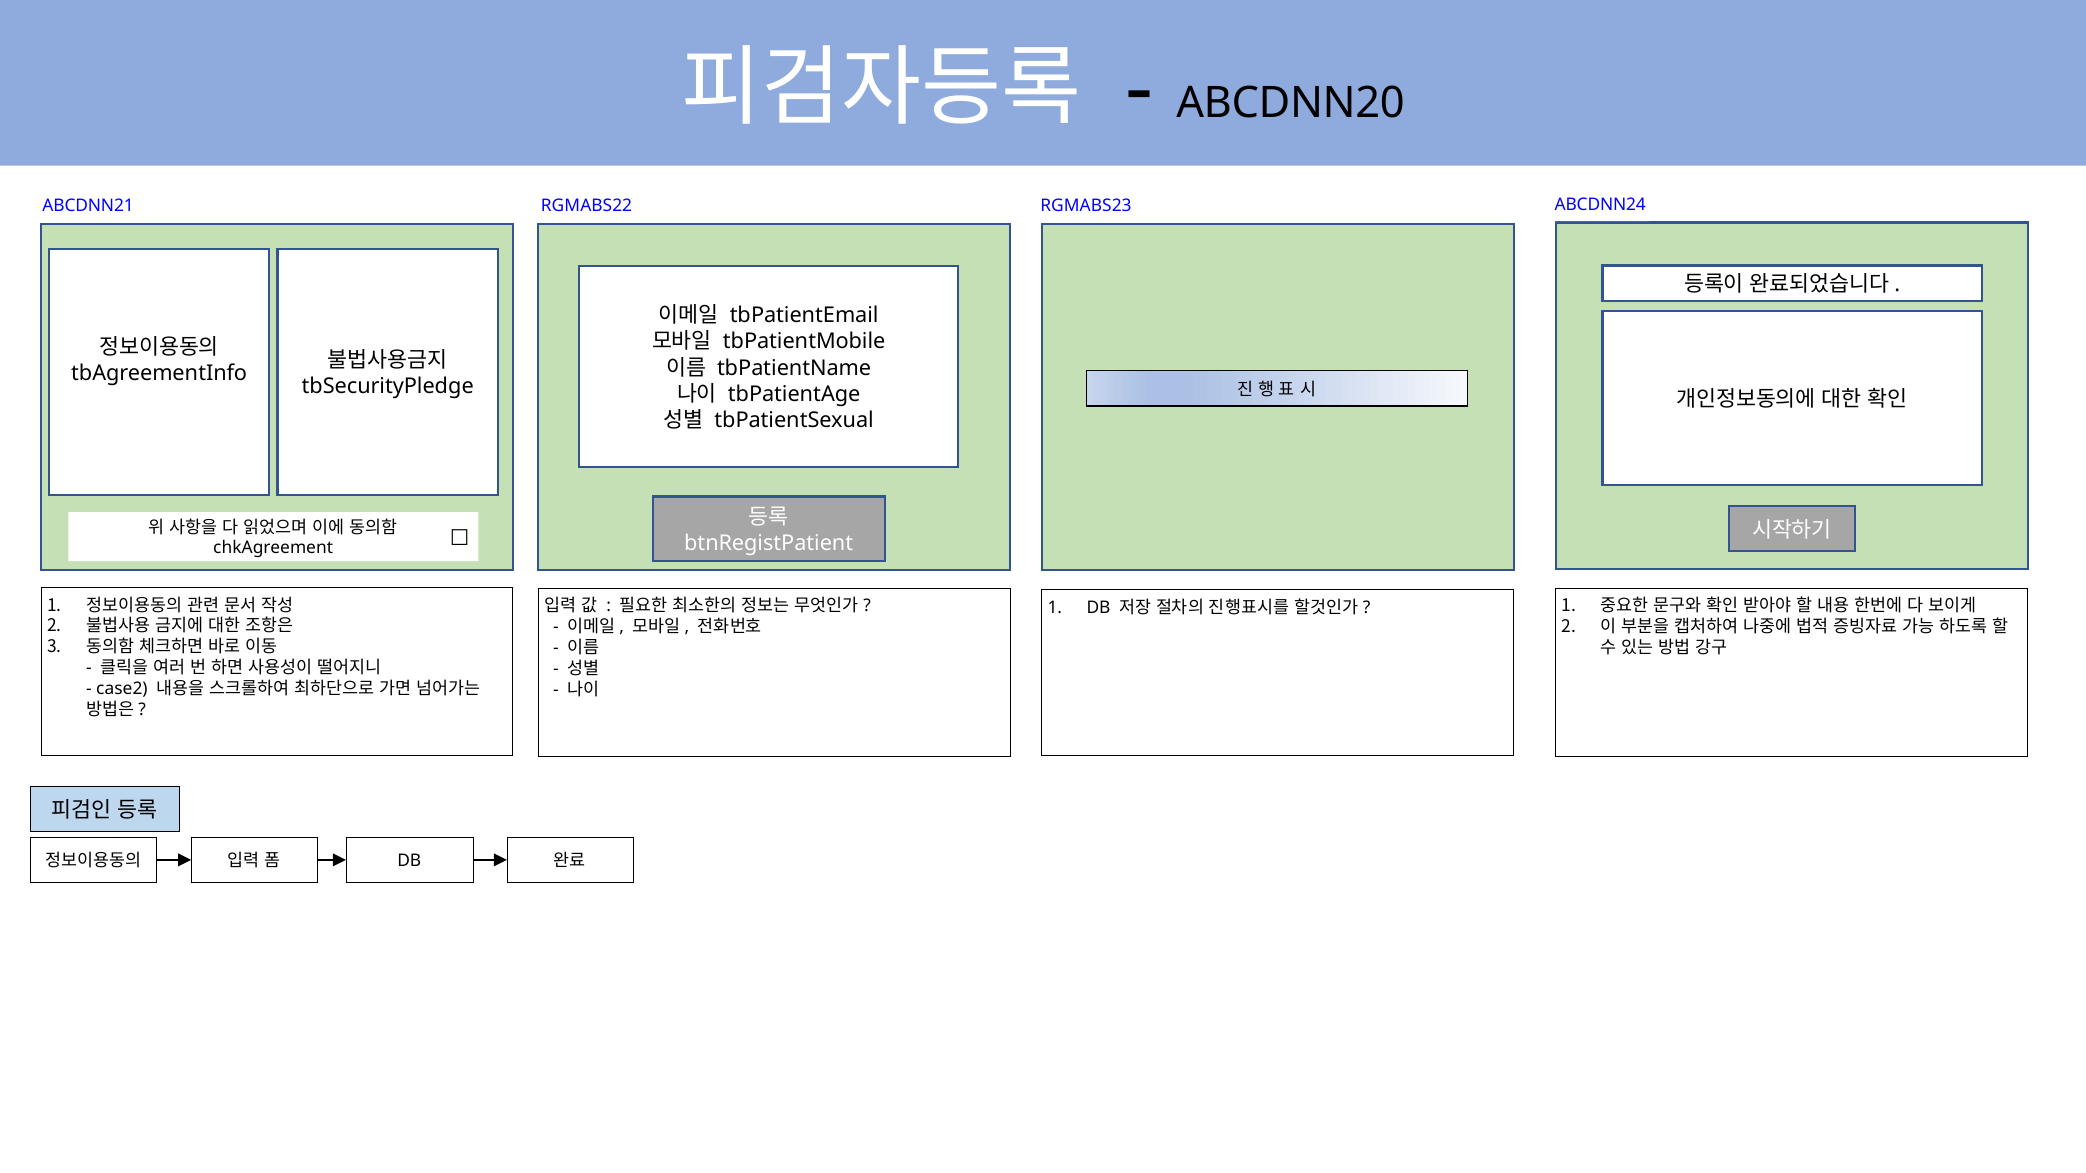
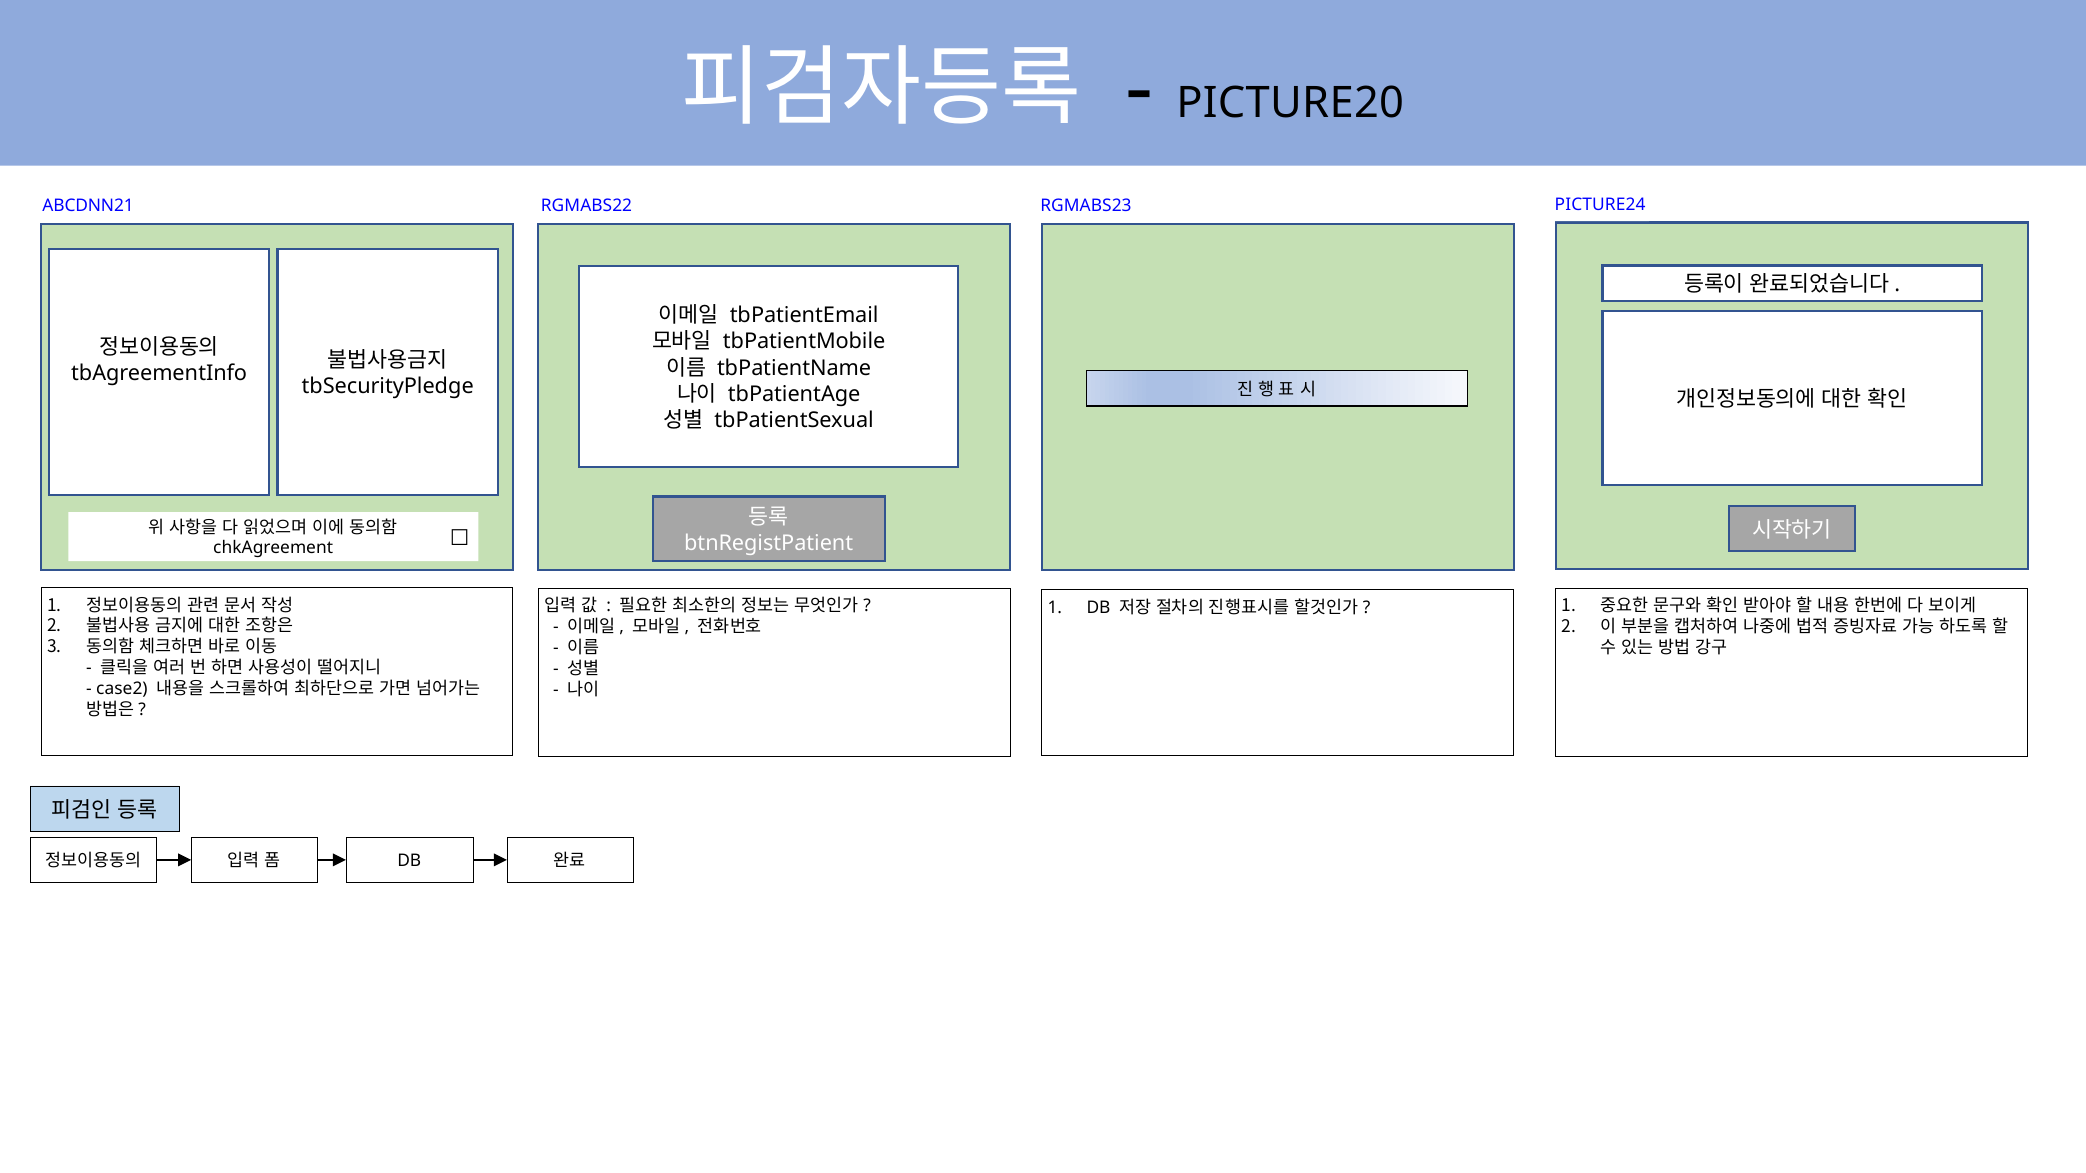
ABCDNN20: ABCDNN20 -> PICTURE20
ABCDNN24: ABCDNN24 -> PICTURE24
